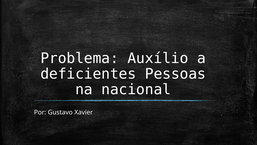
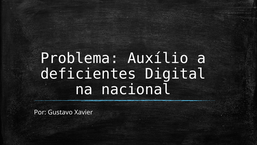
Pessoas: Pessoas -> Digital
